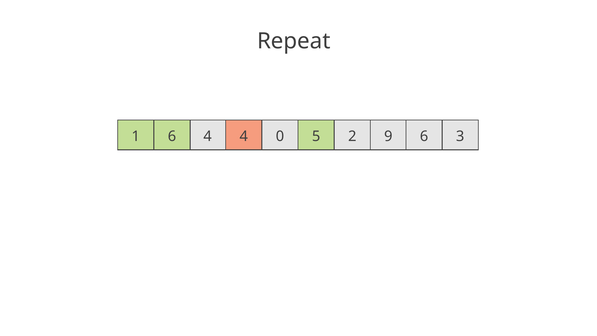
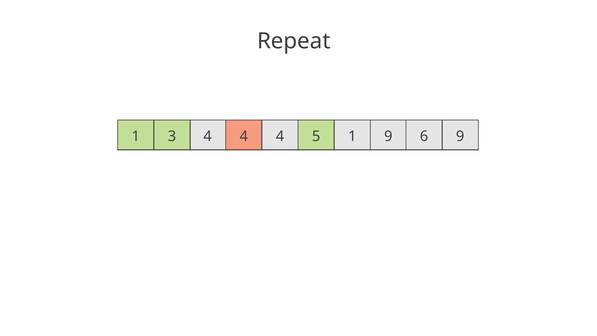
1 6: 6 -> 3
4 4 0: 0 -> 4
5 2: 2 -> 1
6 3: 3 -> 9
